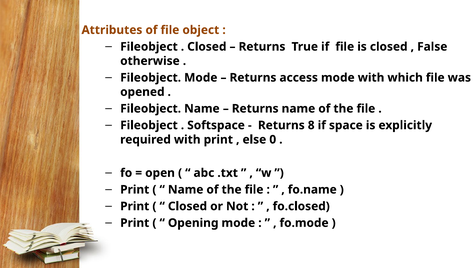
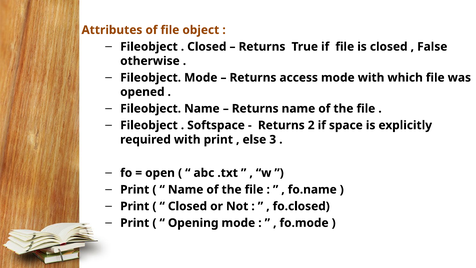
8: 8 -> 2
0: 0 -> 3
